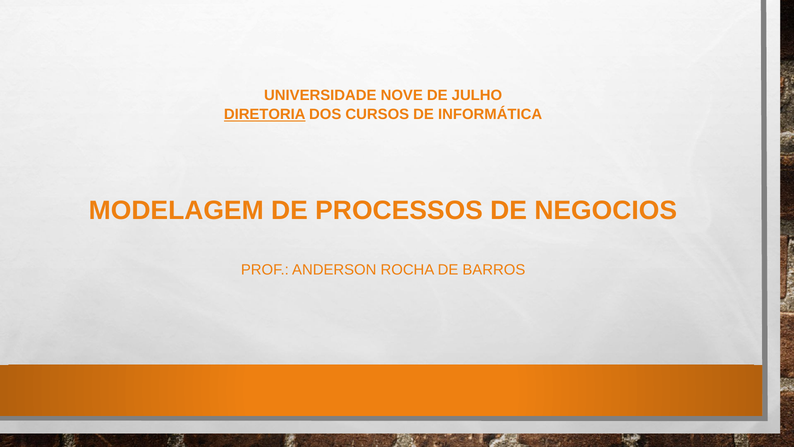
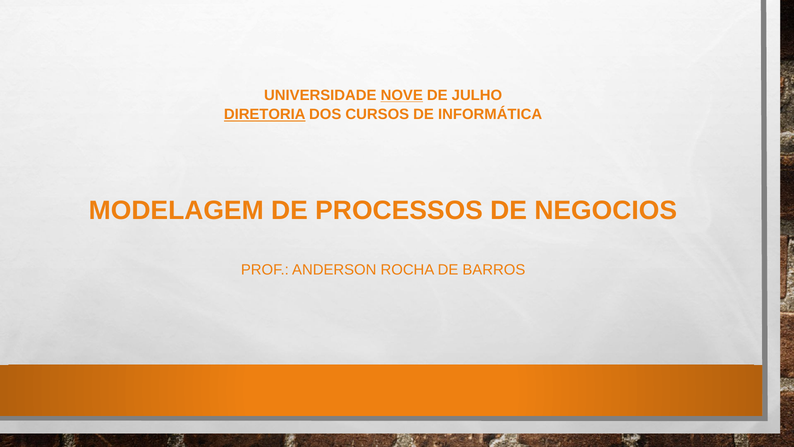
NOVE underline: none -> present
